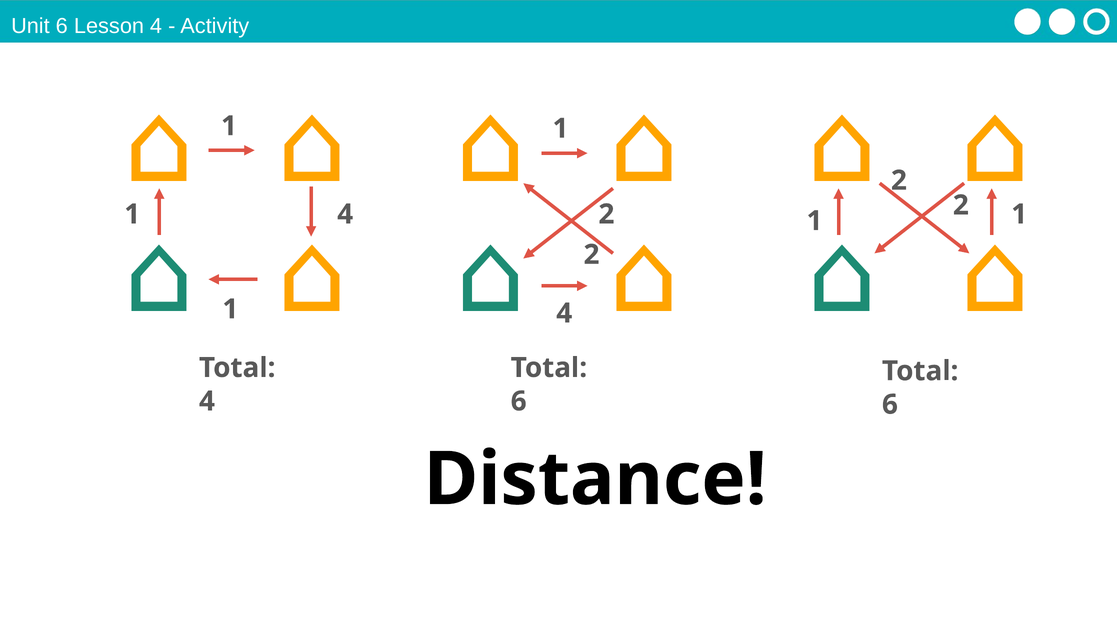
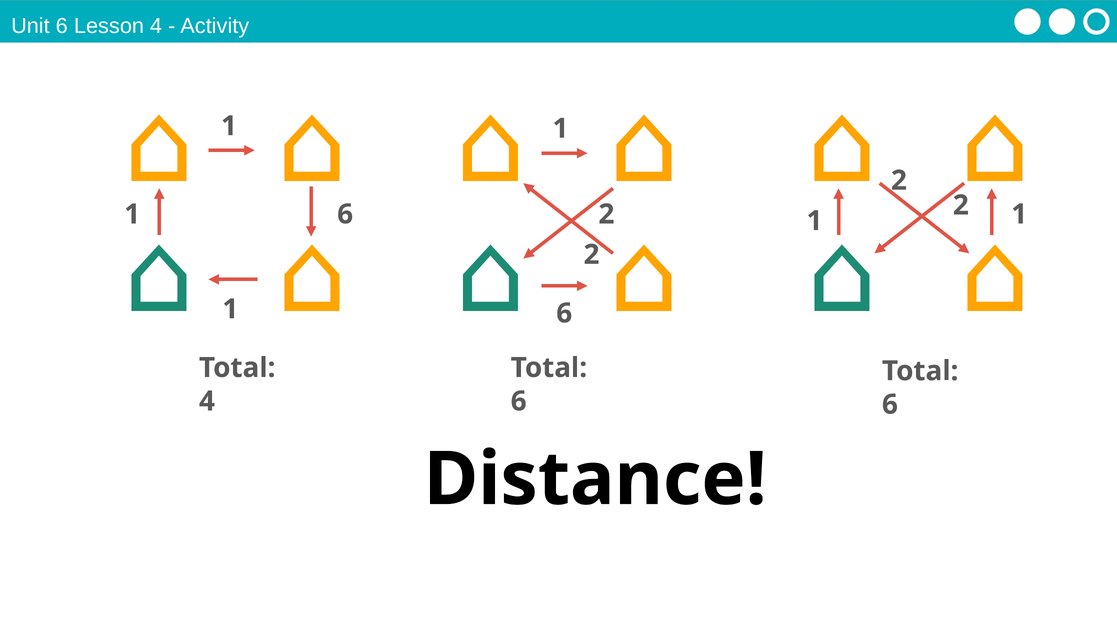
4 at (345, 214): 4 -> 6
4 at (564, 313): 4 -> 6
